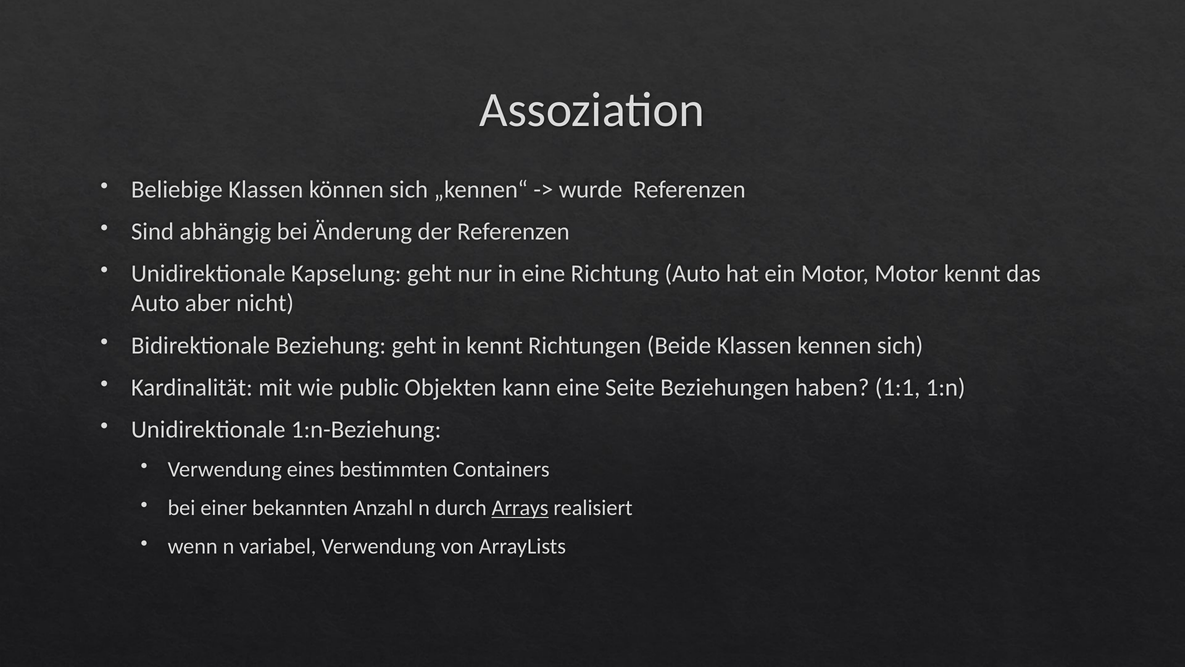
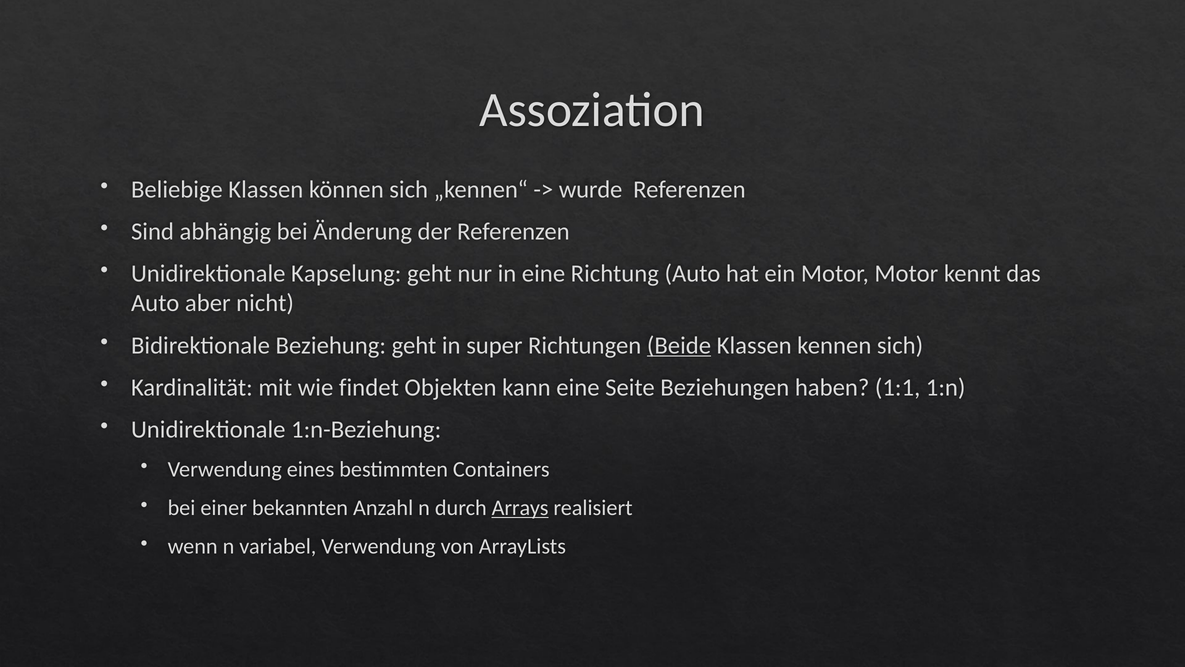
in kennt: kennt -> super
Beide underline: none -> present
public: public -> findet
